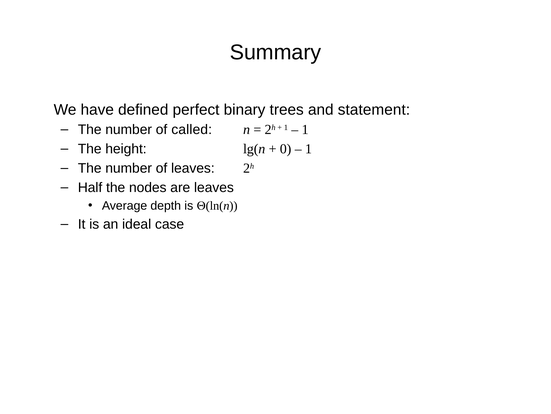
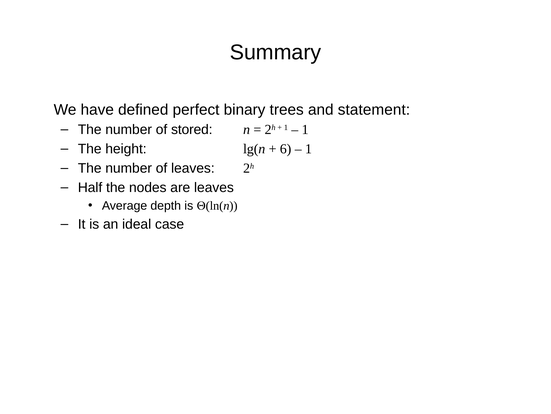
called: called -> stored
0: 0 -> 6
